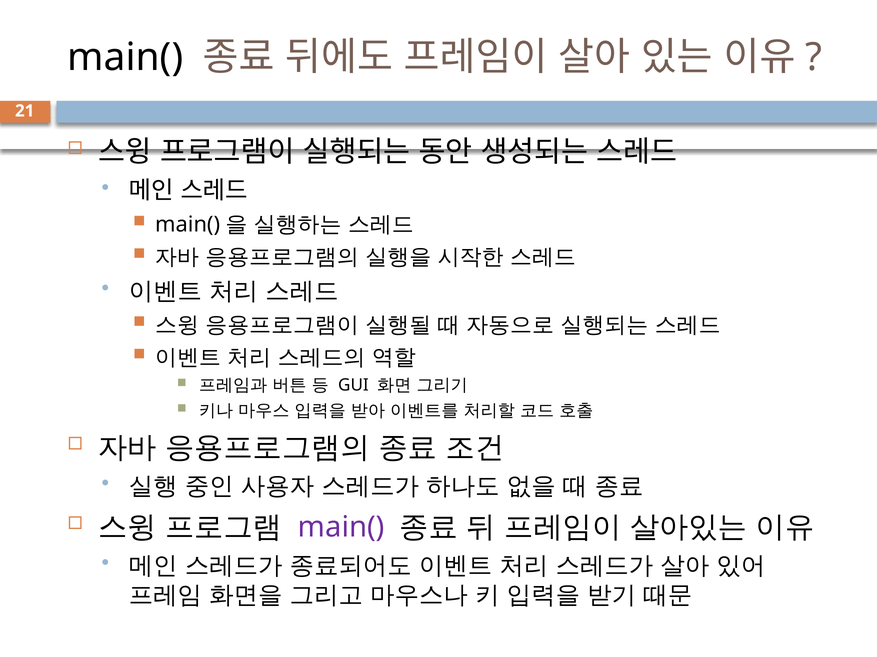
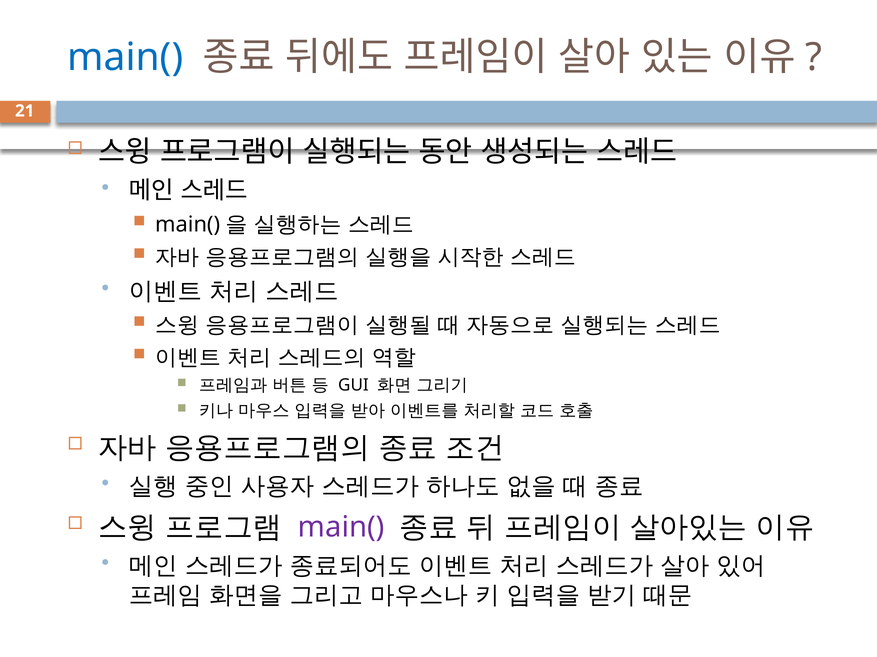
main( at (125, 57) colour: black -> blue
